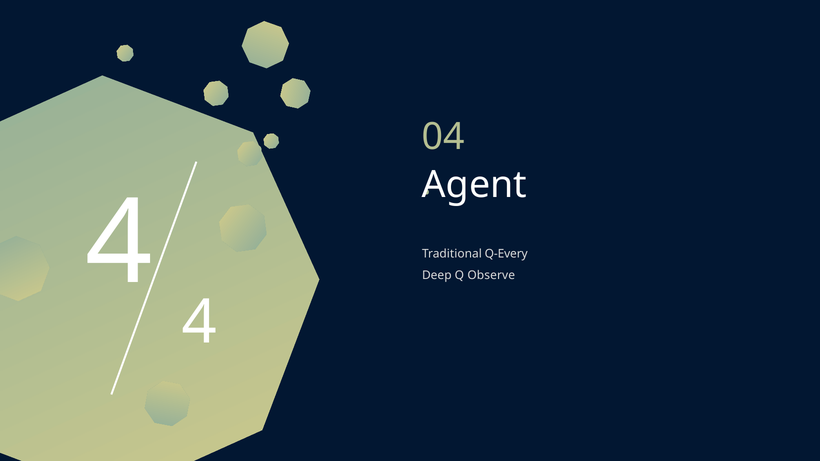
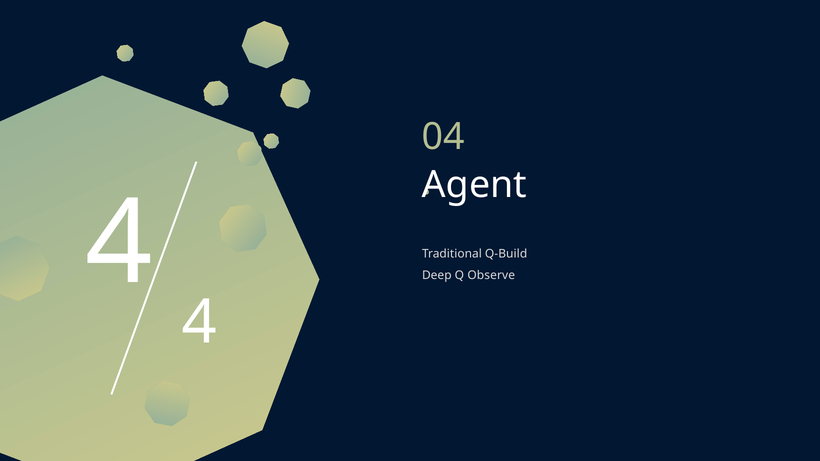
Q-Every: Q-Every -> Q-Build
